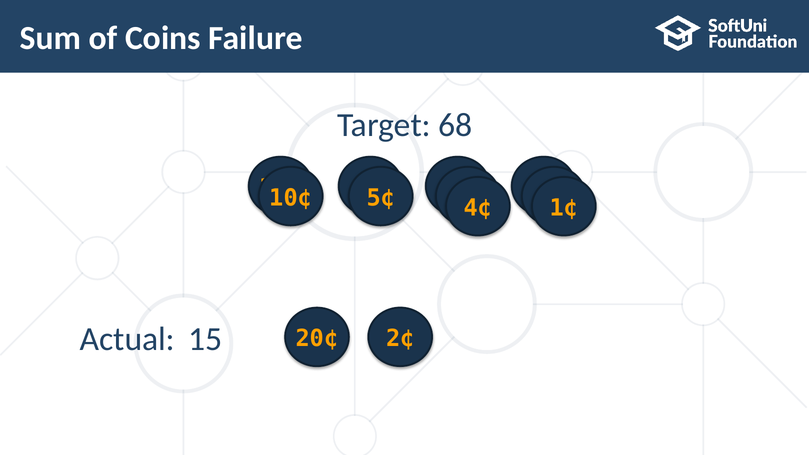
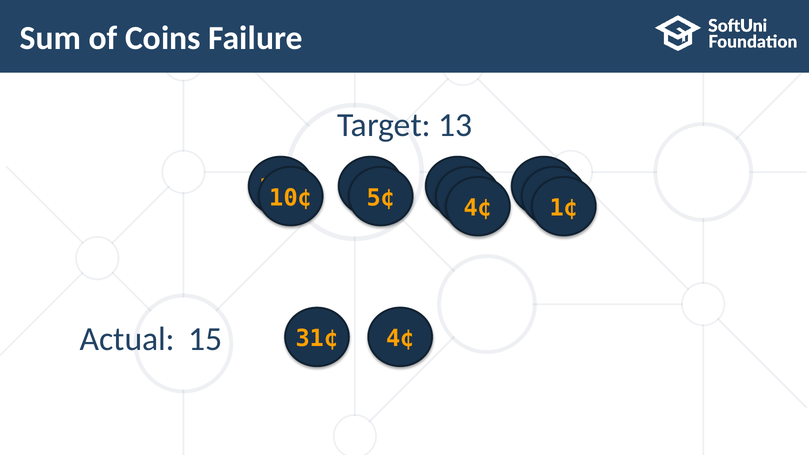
68: 68 -> 13
20¢: 20¢ -> 31¢
2¢ at (400, 339): 2¢ -> 4¢
